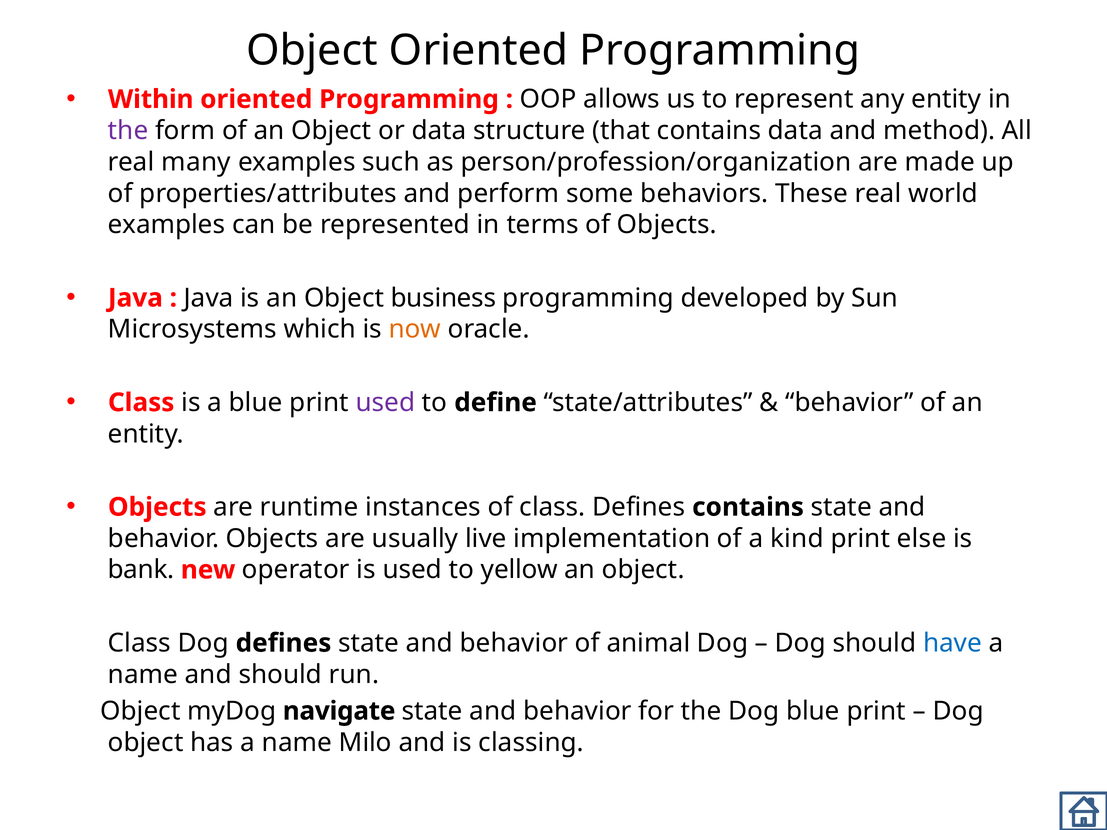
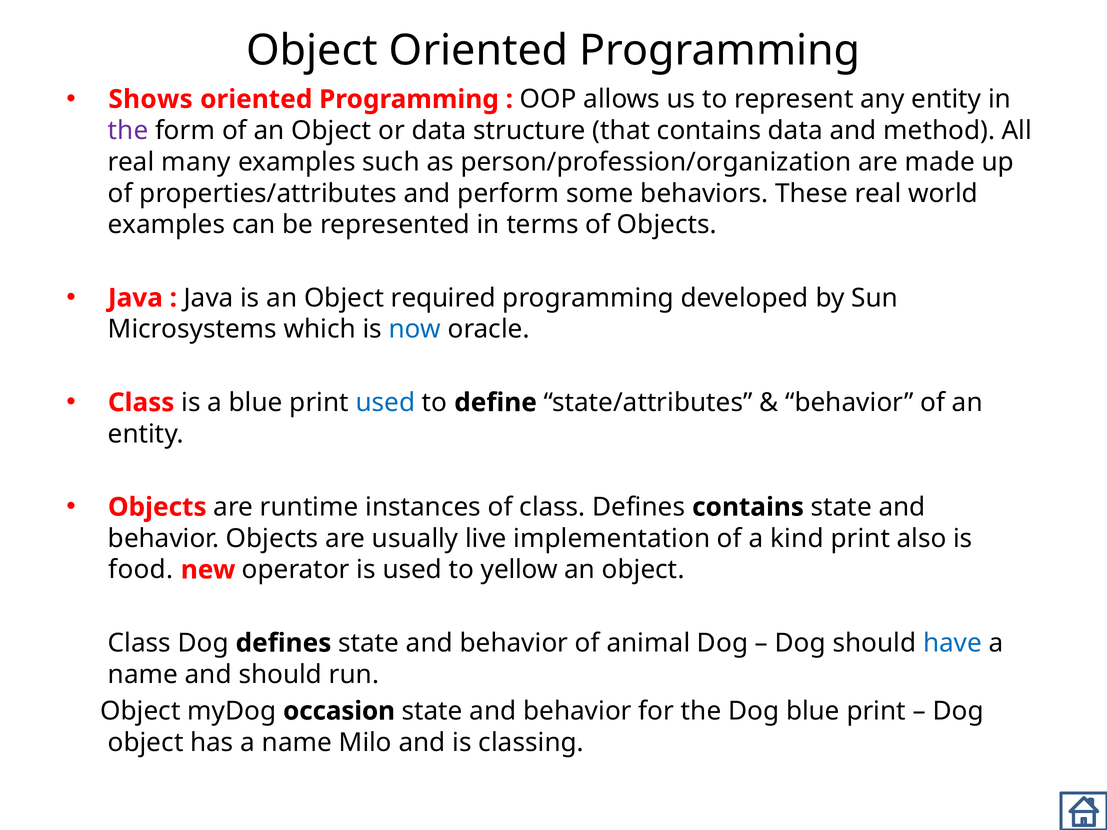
Within: Within -> Shows
business: business -> required
now colour: orange -> blue
used at (385, 403) colour: purple -> blue
else: else -> also
bank: bank -> food
navigate: navigate -> occasion
